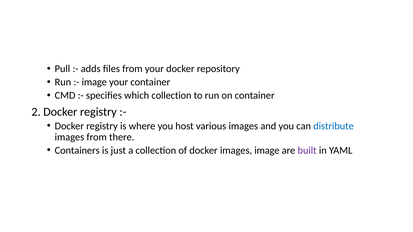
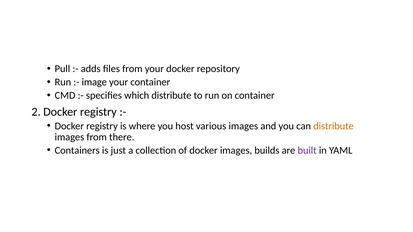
which collection: collection -> distribute
distribute at (334, 126) colour: blue -> orange
images image: image -> builds
